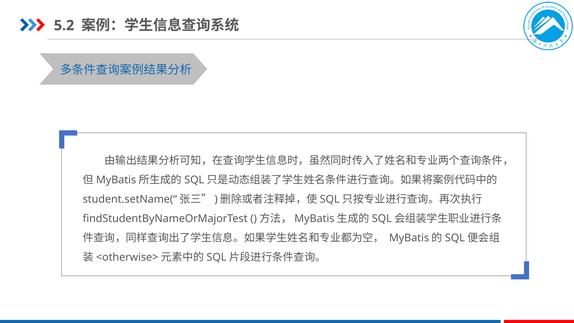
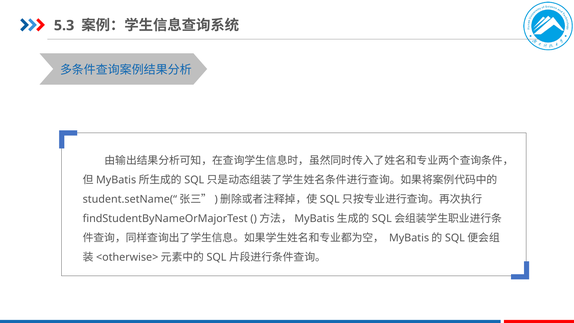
5.2: 5.2 -> 5.3
